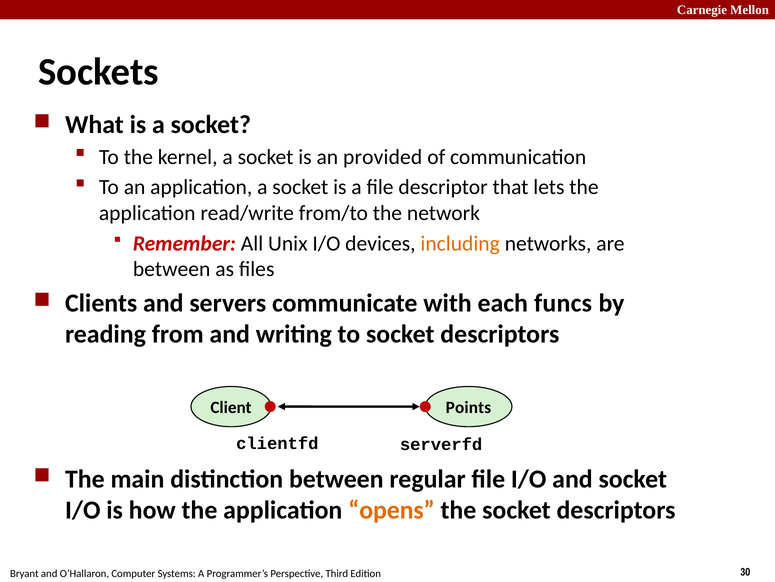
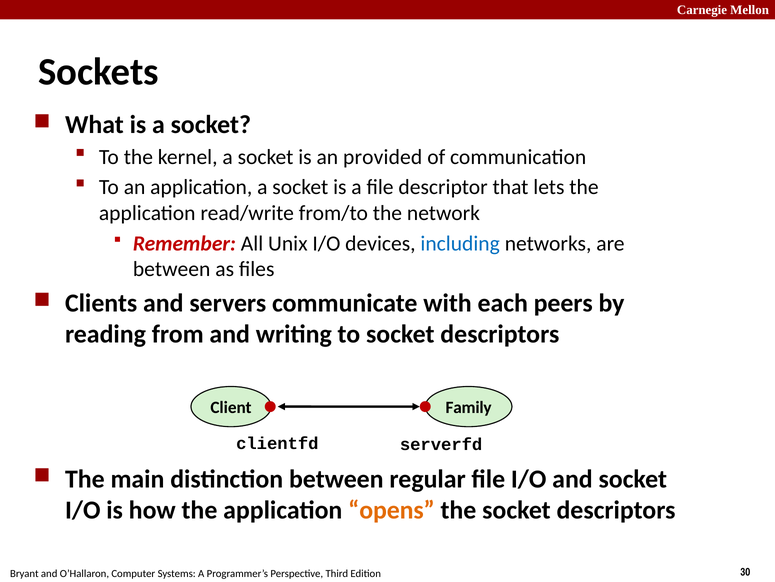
including colour: orange -> blue
funcs: funcs -> peers
Points: Points -> Family
